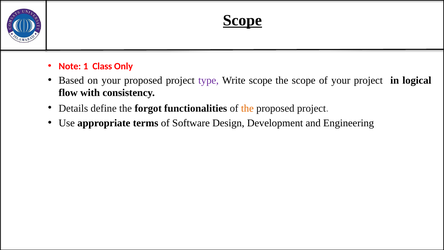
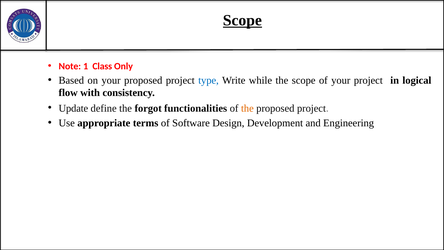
type colour: purple -> blue
Write scope: scope -> while
Details: Details -> Update
